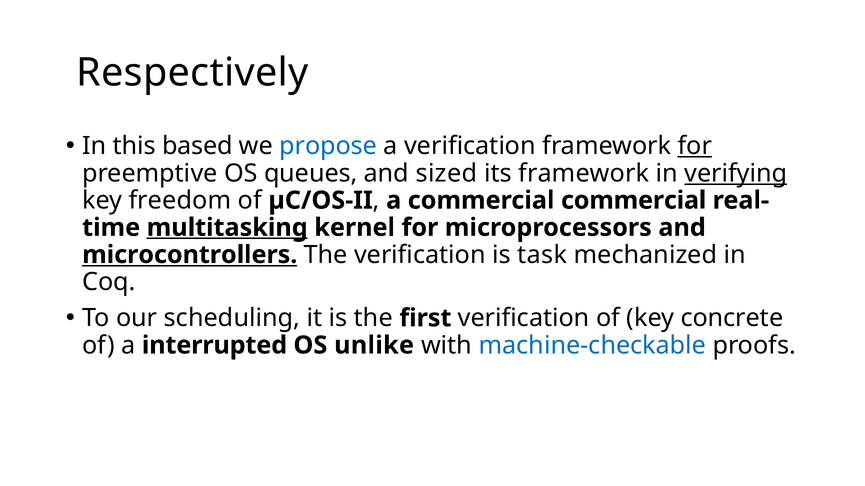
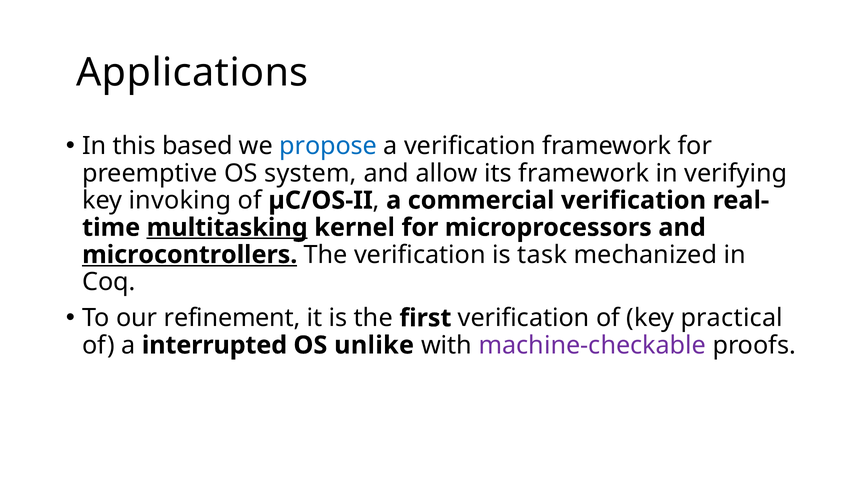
Respectively: Respectively -> Applications
for at (695, 146) underline: present -> none
queues: queues -> system
sized: sized -> allow
verifying underline: present -> none
freedom: freedom -> invoking
commercial commercial: commercial -> verification
scheduling: scheduling -> refinement
concrete: concrete -> practical
machine-checkable colour: blue -> purple
